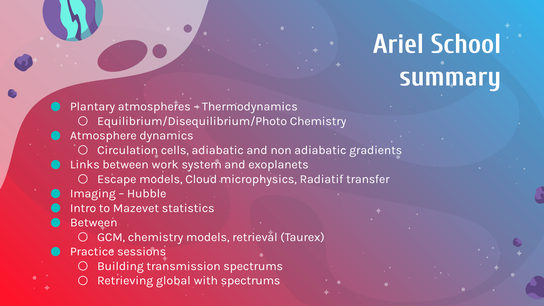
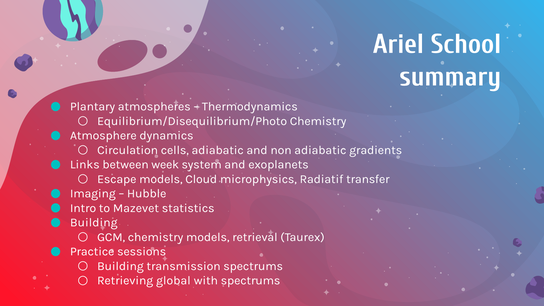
work: work -> week
Between at (94, 223): Between -> Building
